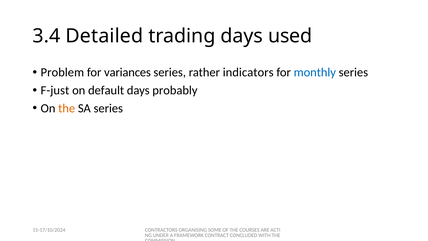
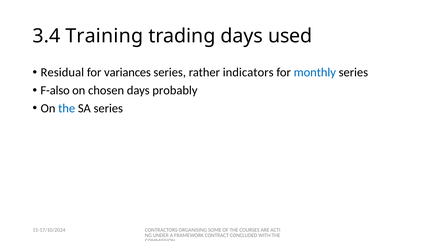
Detailed: Detailed -> Training
Problem: Problem -> Residual
F-just: F-just -> F-also
default: default -> chosen
the at (67, 108) colour: orange -> blue
